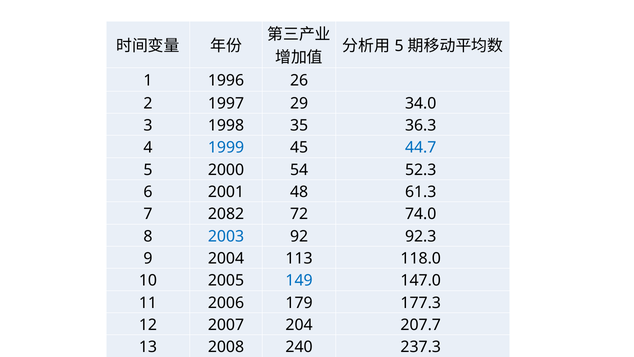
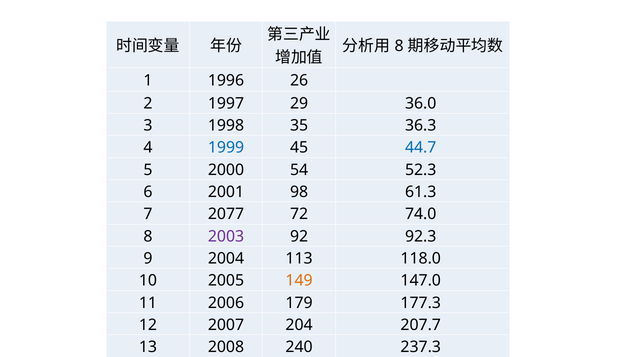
5 at (399, 46): 5 -> 8
34.0: 34.0 -> 36.0
48: 48 -> 98
2082: 2082 -> 2077
2003 colour: blue -> purple
149 colour: blue -> orange
